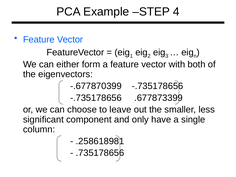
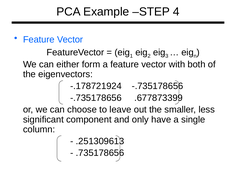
-.677870399: -.677870399 -> -.178721924
.258618981: .258618981 -> .251309613
